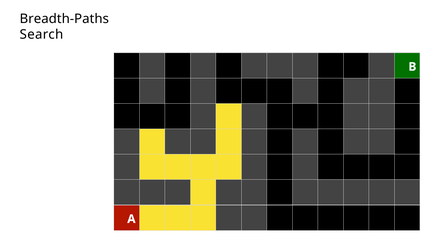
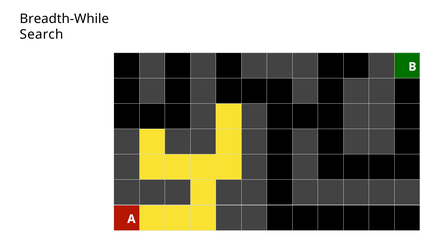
Breadth-Paths: Breadth-Paths -> Breadth-While
